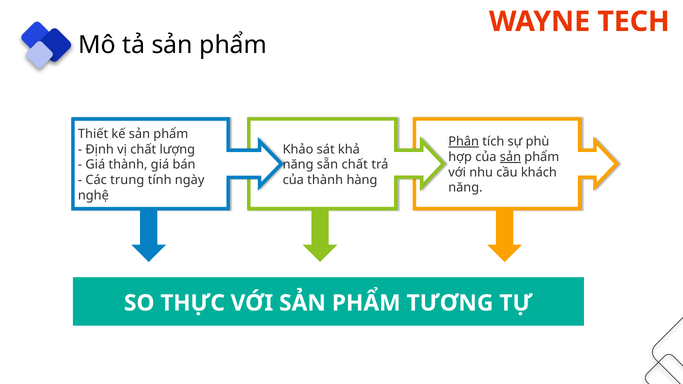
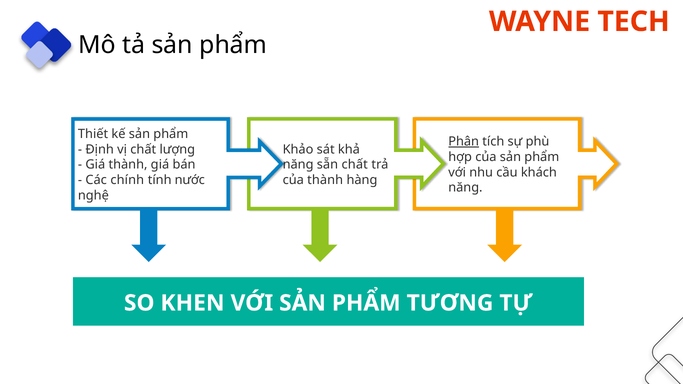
sản at (510, 157) underline: present -> none
trung: trung -> chính
ngày: ngày -> nước
THỰC: THỰC -> KHEN
